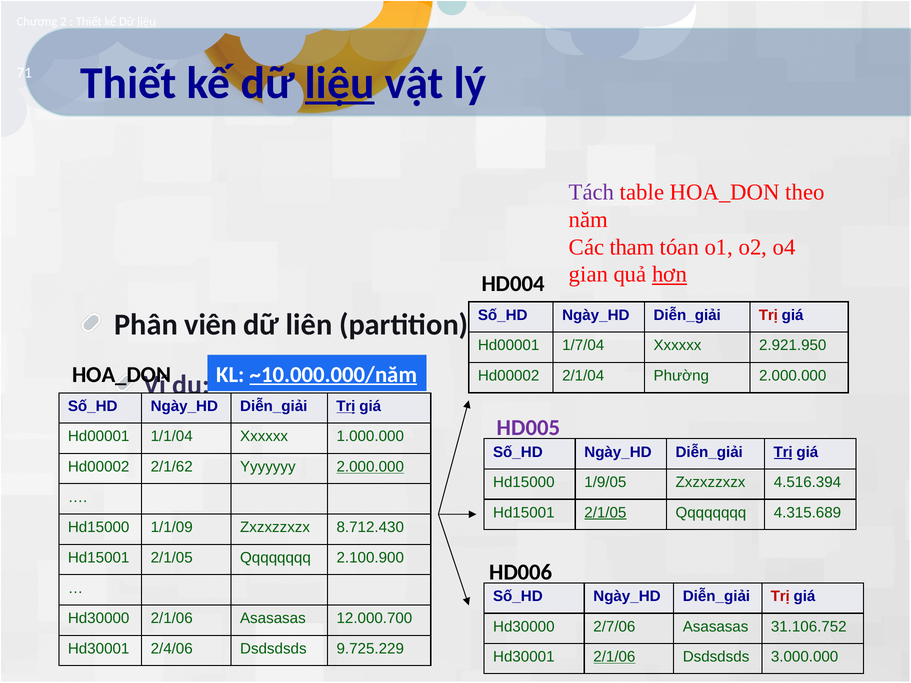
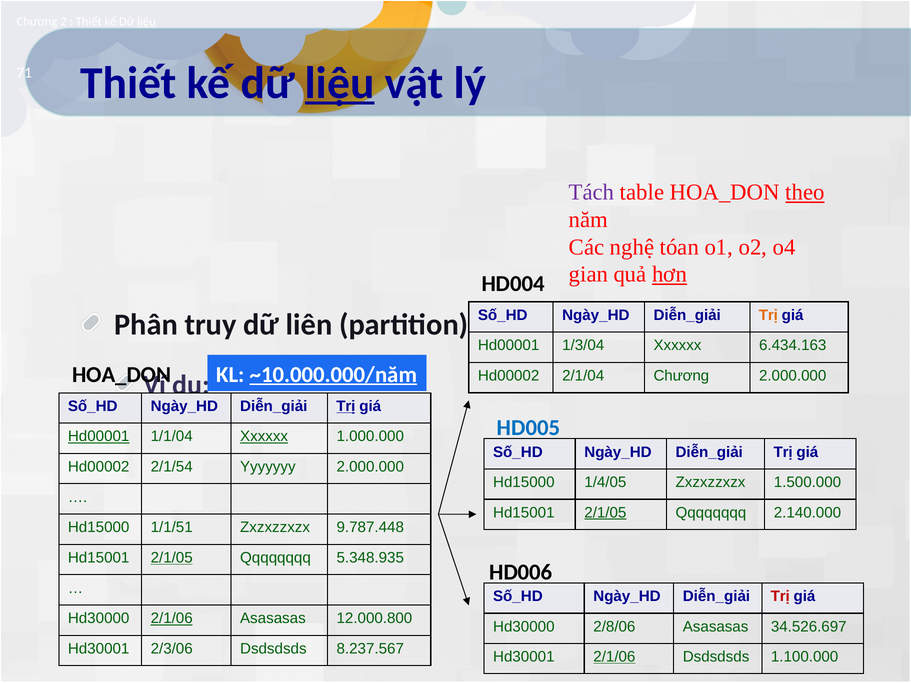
theo underline: none -> present
tham: tham -> nghệ
Trị at (768, 315) colour: red -> orange
viên: viên -> truy
1/7/04: 1/7/04 -> 1/3/04
2.921.950: 2.921.950 -> 6.434.163
2/1/04 Phường: Phường -> Chương
HD005 colour: purple -> blue
Hd00001 at (99, 437) underline: none -> present
Xxxxxx at (264, 437) underline: none -> present
Trị at (783, 452) underline: present -> none
2/1/62: 2/1/62 -> 2/1/54
2.000.000 at (370, 467) underline: present -> none
1/9/05: 1/9/05 -> 1/4/05
4.516.394: 4.516.394 -> 1.500.000
4.315.689: 4.315.689 -> 2.140.000
1/1/09: 1/1/09 -> 1/1/51
8.712.430: 8.712.430 -> 9.787.448
2/1/05 at (172, 558) underline: none -> present
2.100.900: 2.100.900 -> 5.348.935
2/1/06 at (172, 619) underline: none -> present
12.000.700: 12.000.700 -> 12.000.800
2/7/06: 2/7/06 -> 2/8/06
31.106.752: 31.106.752 -> 34.526.697
2/4/06: 2/4/06 -> 2/3/06
9.725.229: 9.725.229 -> 8.237.567
3.000.000: 3.000.000 -> 1.100.000
